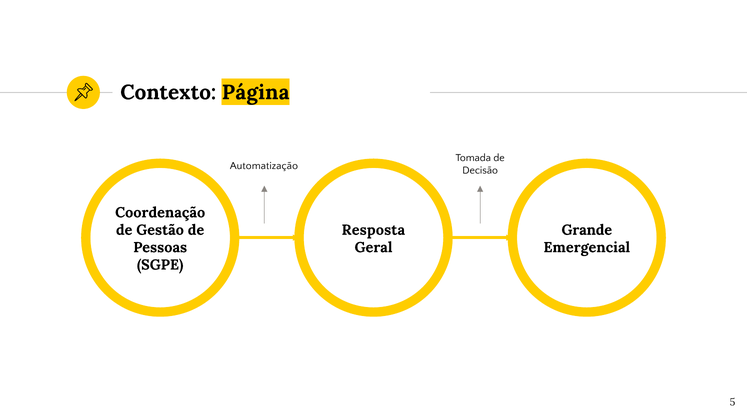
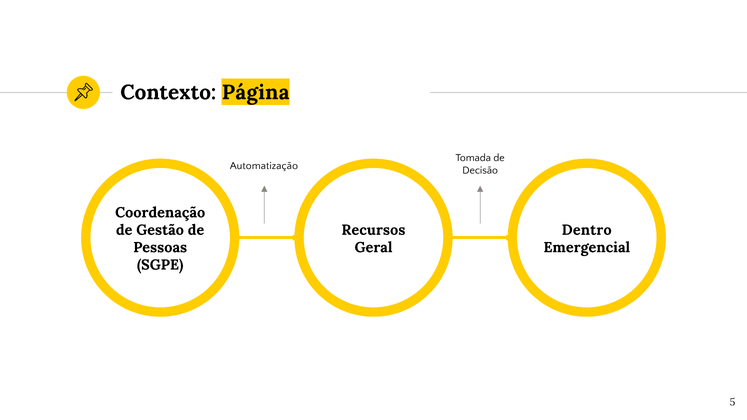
Resposta: Resposta -> Recursos
Grande: Grande -> Dentro
